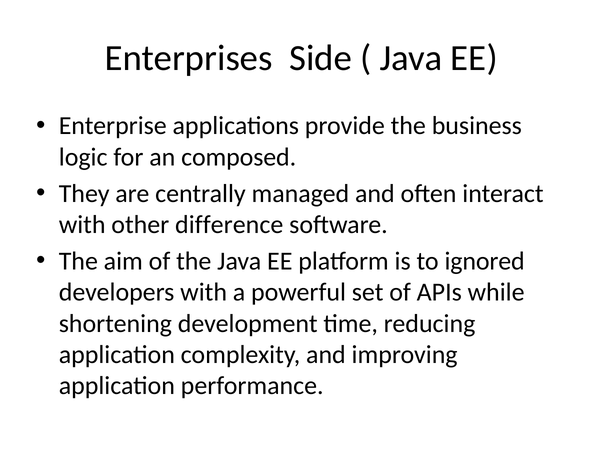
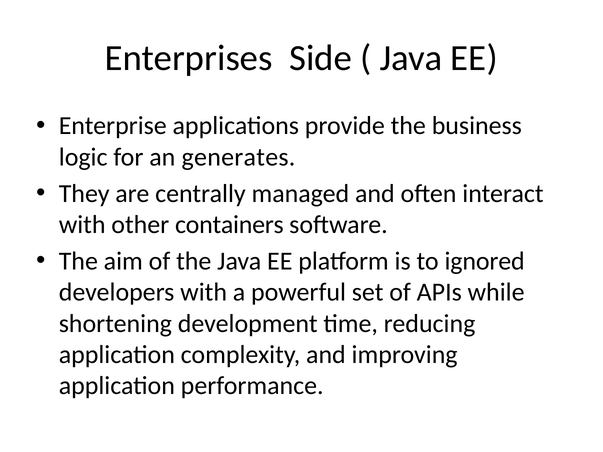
composed: composed -> generates
difference: difference -> containers
